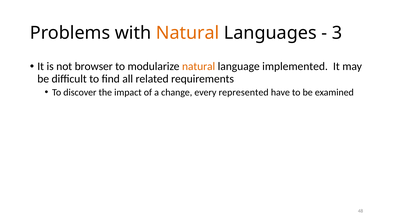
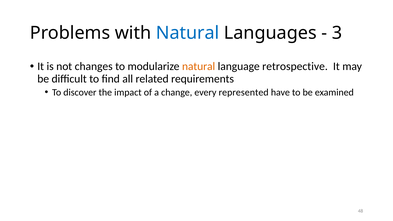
Natural at (188, 33) colour: orange -> blue
browser: browser -> changes
implemented: implemented -> retrospective
